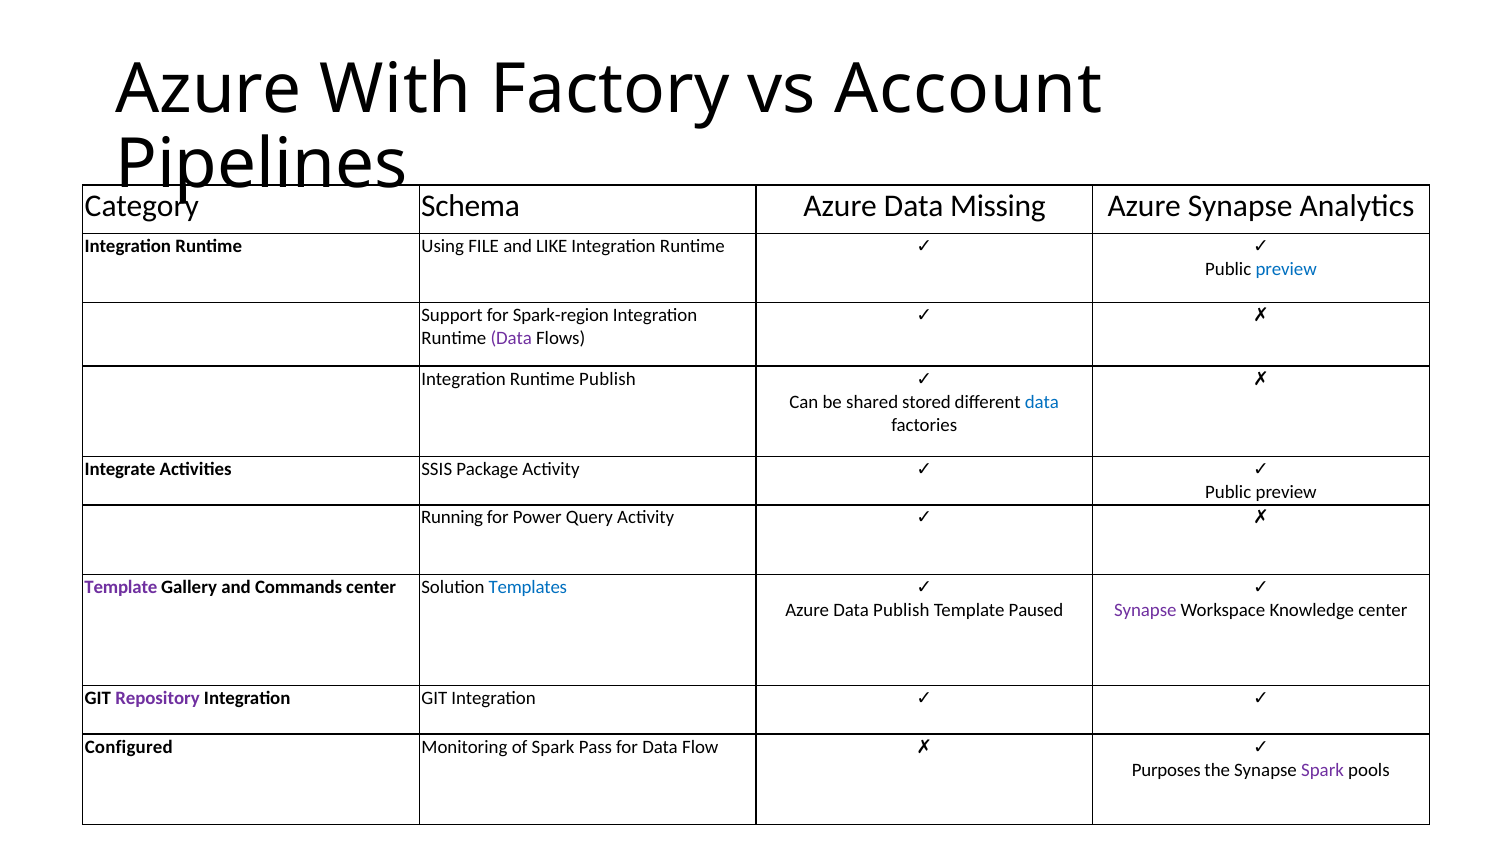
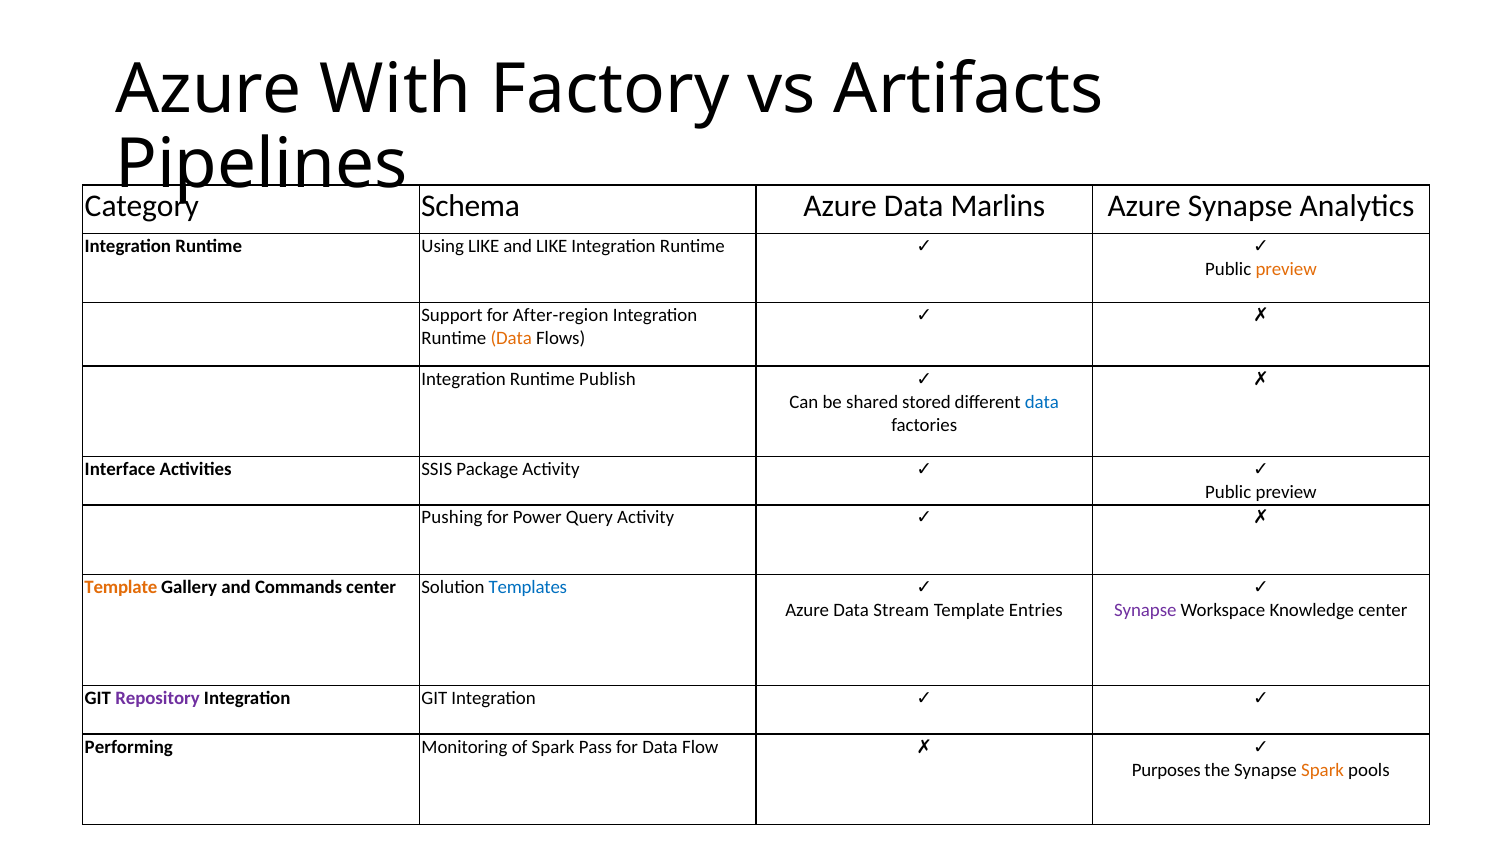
Account: Account -> Artifacts
Missing: Missing -> Marlins
Using FILE: FILE -> LIKE
preview at (1286, 269) colour: blue -> orange
Spark-region: Spark-region -> After-region
Data at (511, 338) colour: purple -> orange
Integrate: Integrate -> Interface
Running: Running -> Pushing
Template at (121, 587) colour: purple -> orange
Data Publish: Publish -> Stream
Paused: Paused -> Entries
Configured: Configured -> Performing
Spark at (1323, 769) colour: purple -> orange
